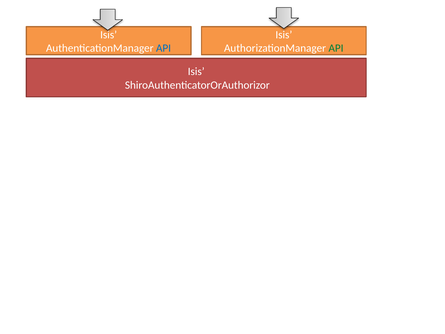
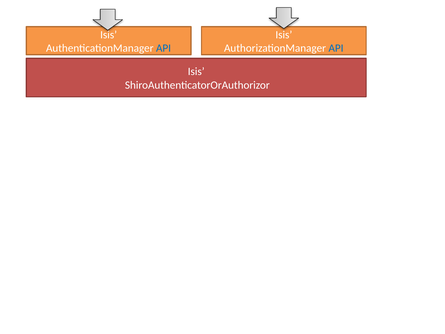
API at (336, 48) colour: green -> blue
